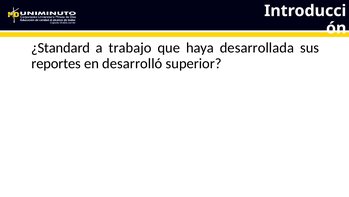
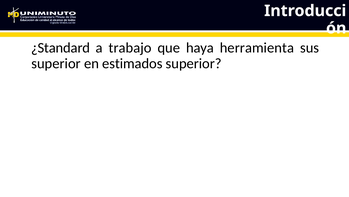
desarrollada: desarrollada -> herramienta
reportes at (56, 63): reportes -> superior
desarrolló: desarrolló -> estimados
